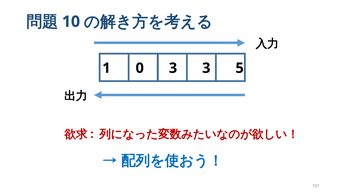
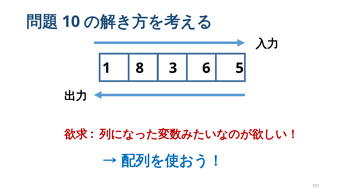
0: 0 -> 8
3 3: 3 -> 6
